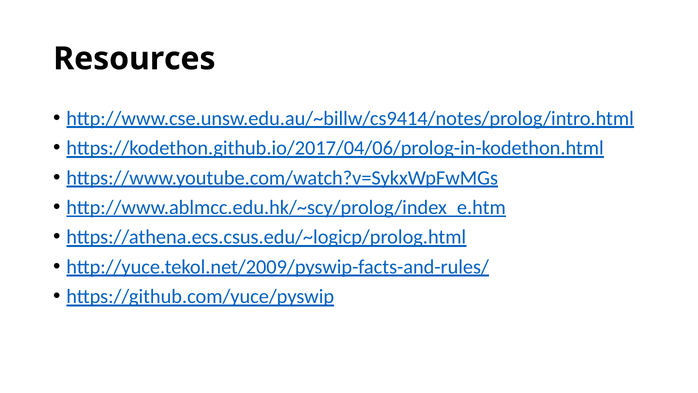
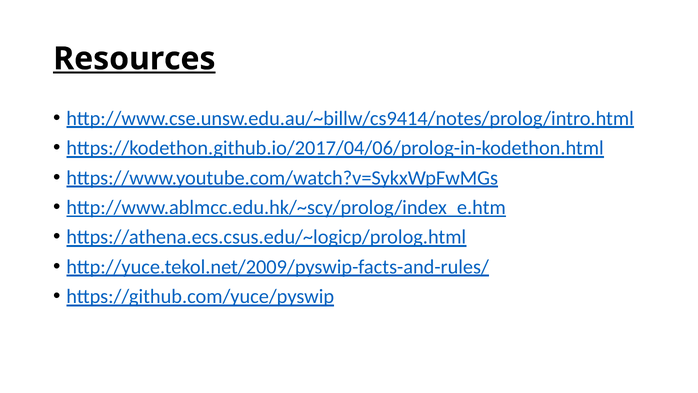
Resources underline: none -> present
